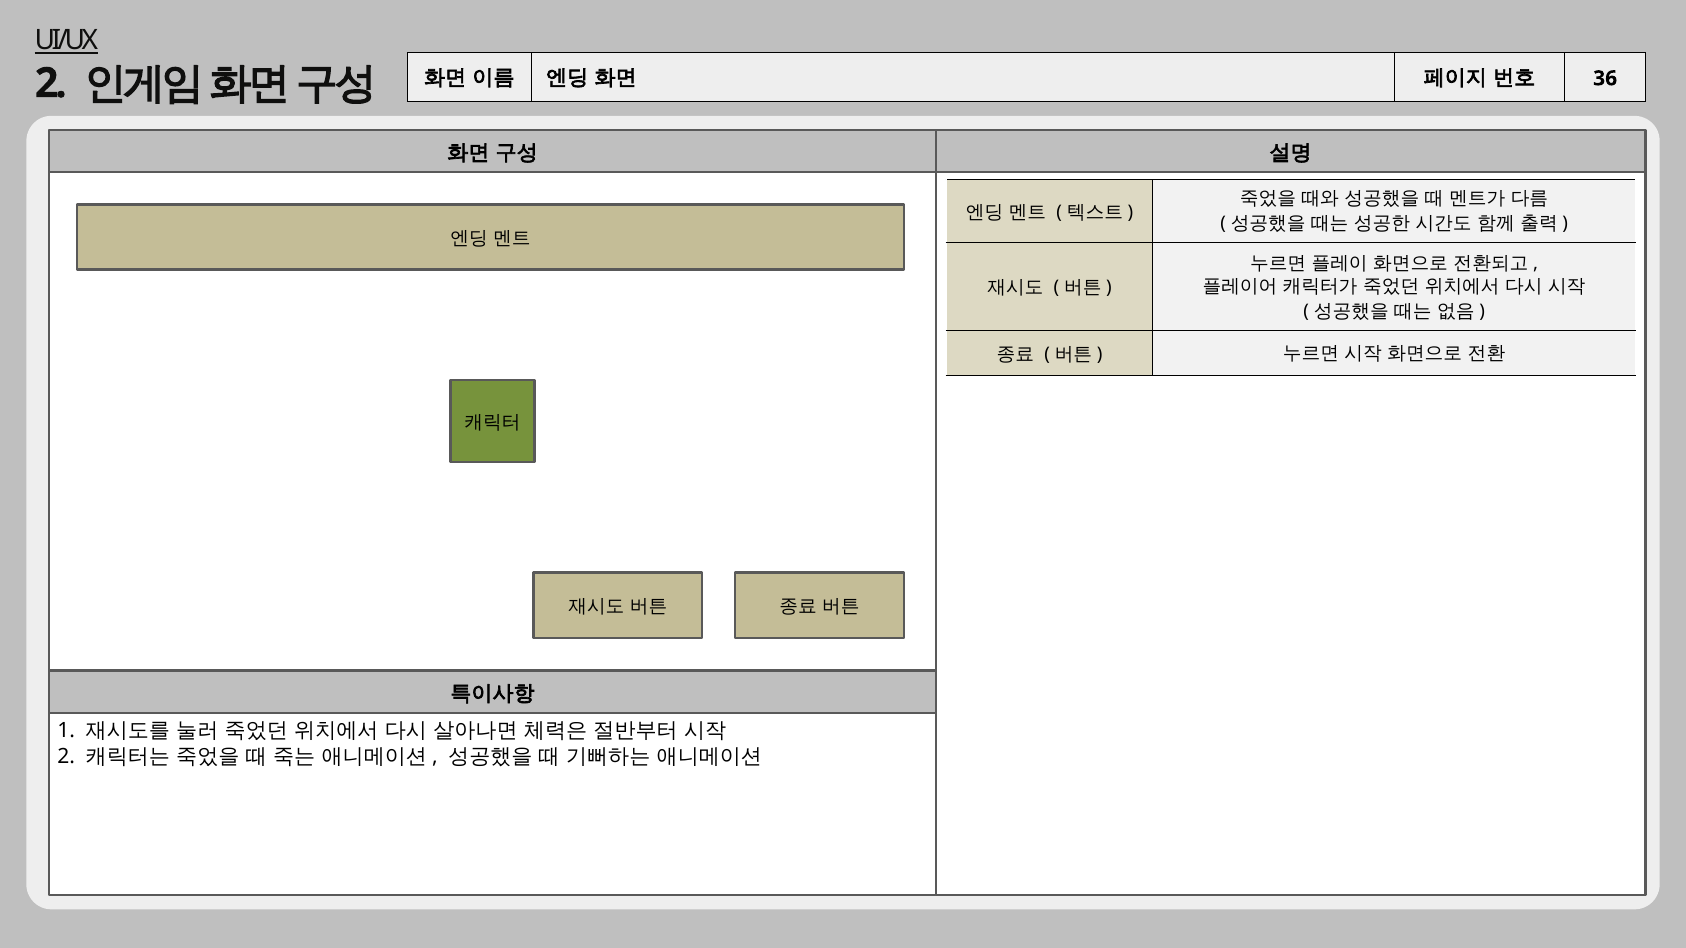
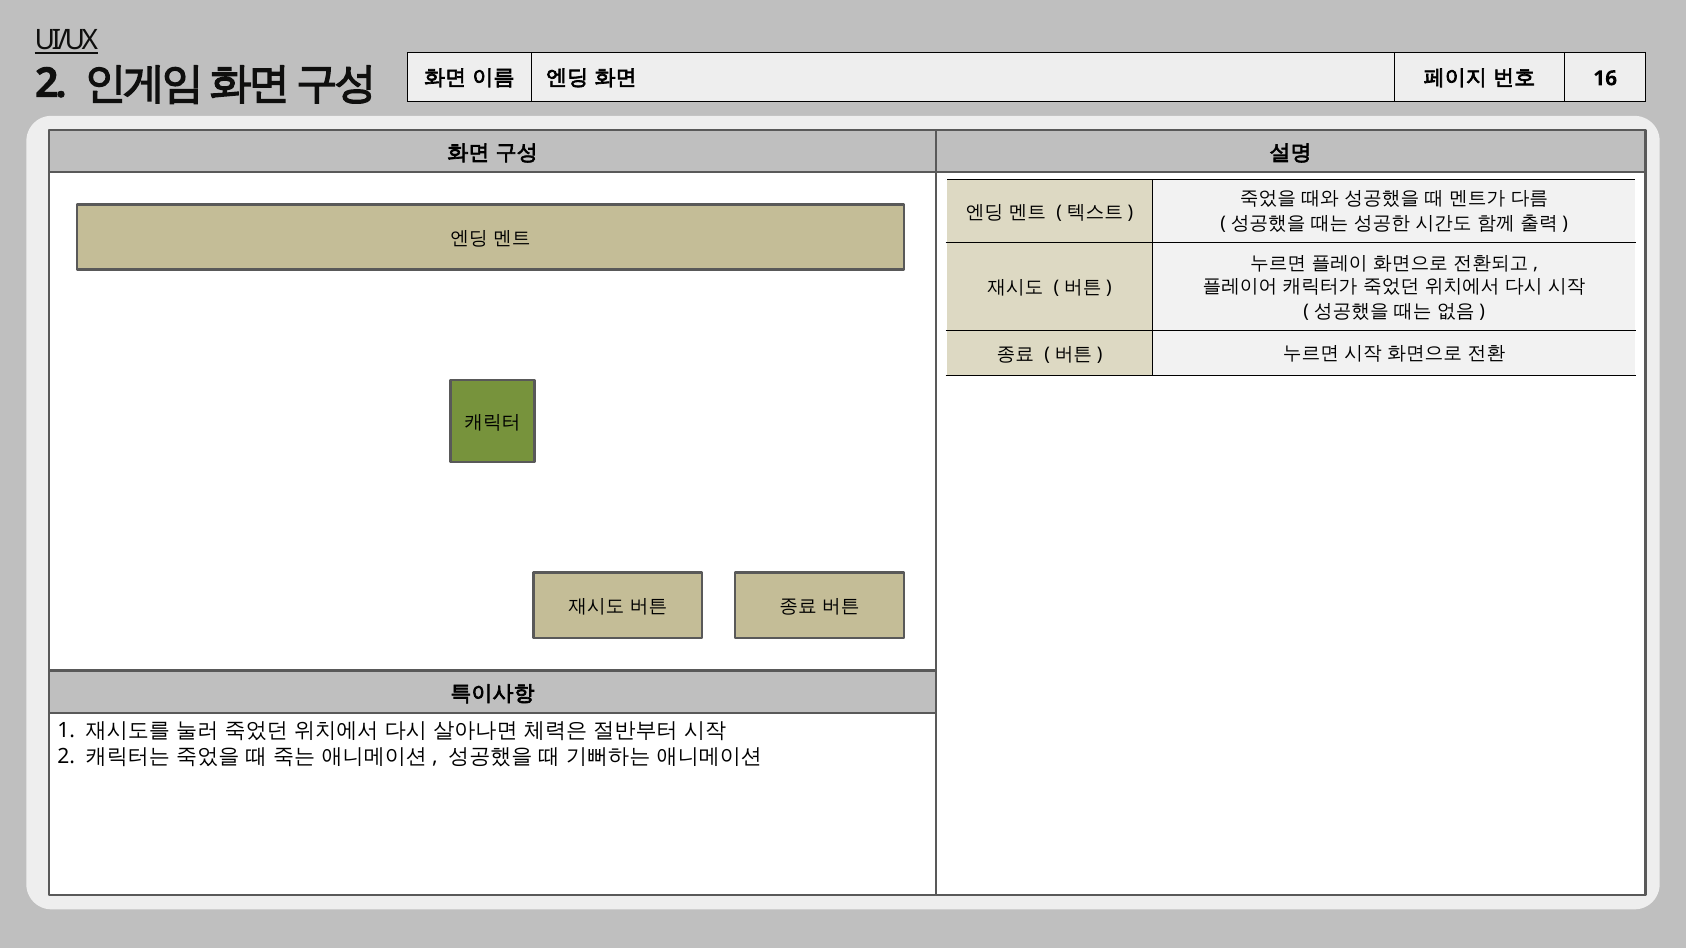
36: 36 -> 16
